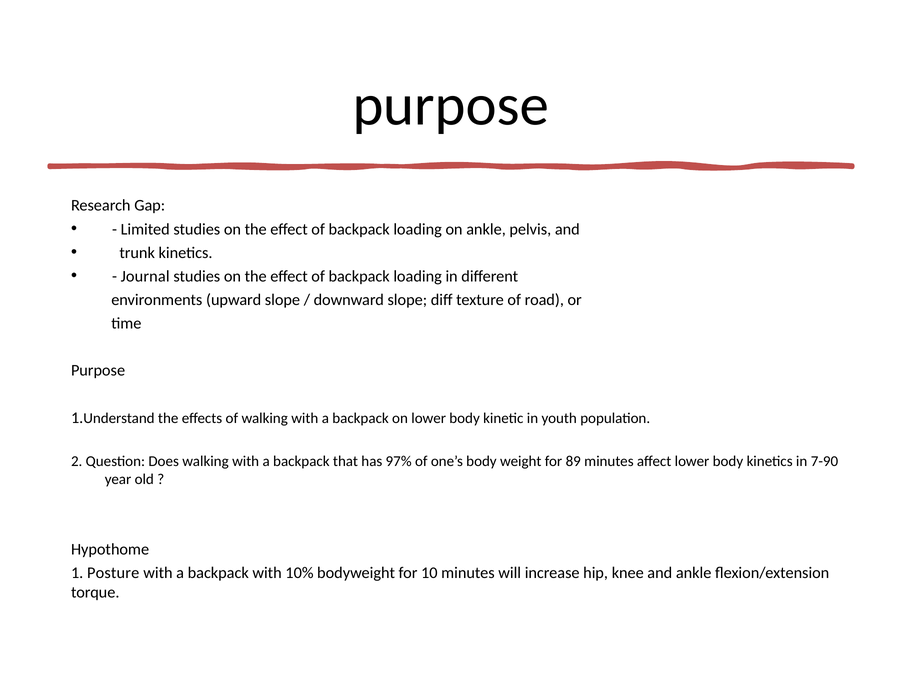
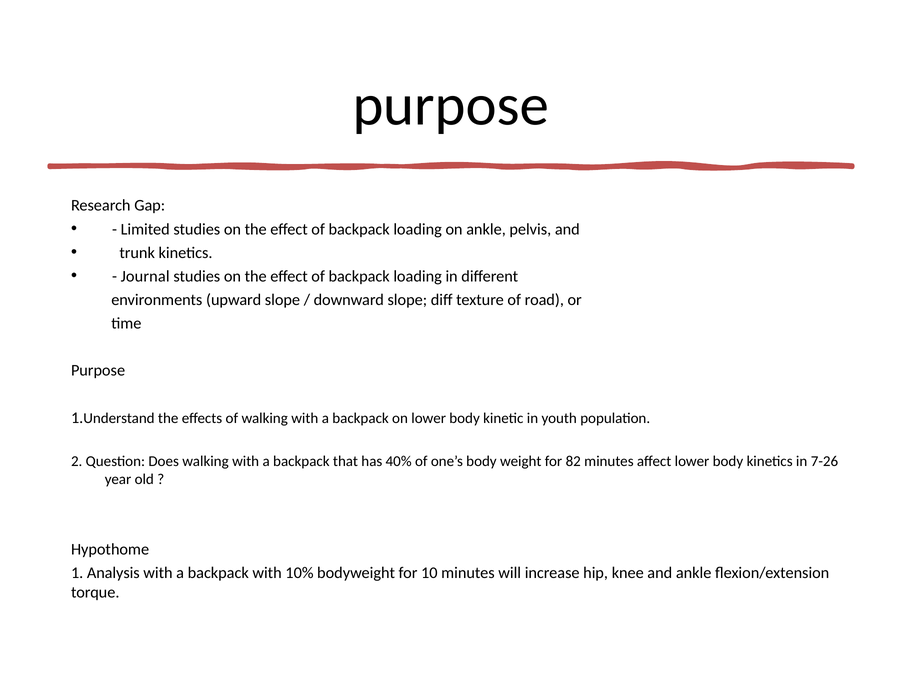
97%: 97% -> 40%
89: 89 -> 82
7-90: 7-90 -> 7-26
Posture: Posture -> Analysis
